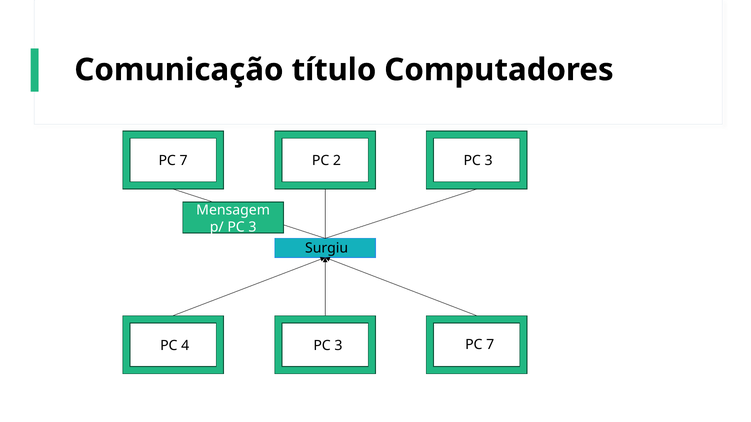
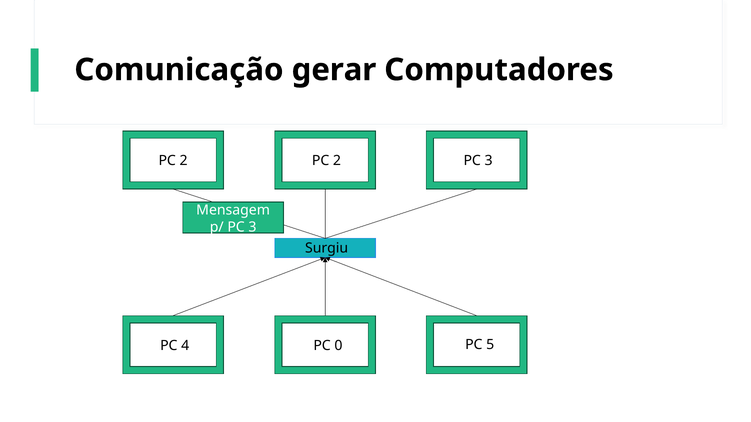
título: título -> gerar
7 at (184, 161): 7 -> 2
4 PC 3: 3 -> 0
7 at (490, 345): 7 -> 5
